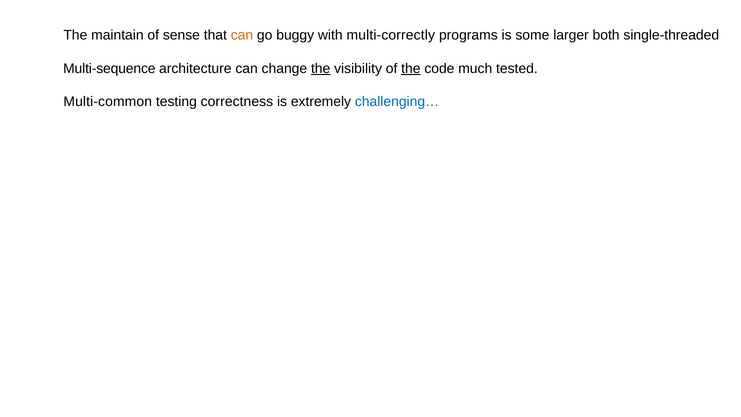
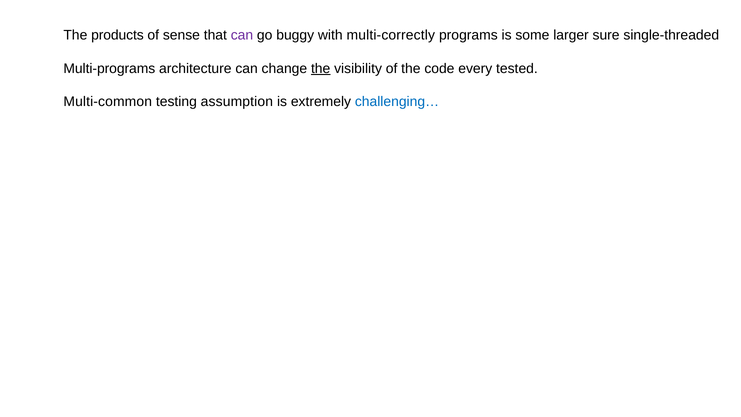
maintain: maintain -> products
can at (242, 35) colour: orange -> purple
both: both -> sure
Multi-sequence: Multi-sequence -> Multi-programs
the at (411, 68) underline: present -> none
much: much -> every
correctness: correctness -> assumption
